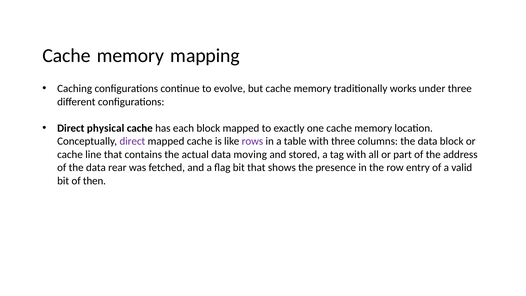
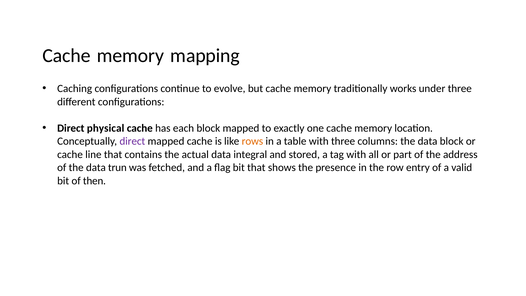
rows colour: purple -> orange
moving: moving -> integral
rear: rear -> trun
